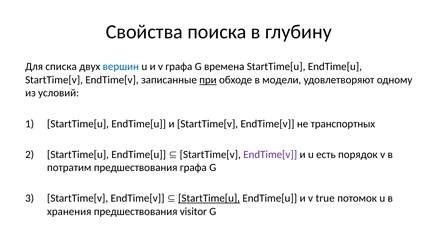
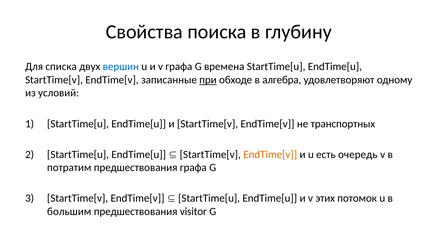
модели: модели -> алгебра
EndTime[v at (270, 154) colour: purple -> orange
порядок: порядок -> очередь
StartTime[u at (209, 198) underline: present -> none
true: true -> этих
хранения: хранения -> большим
